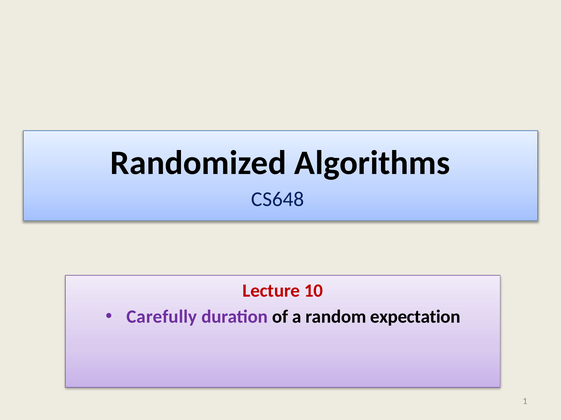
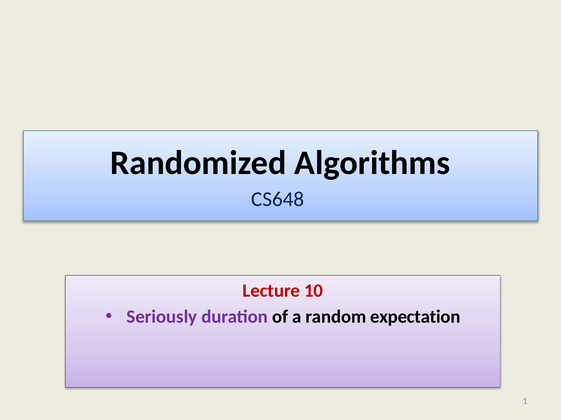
Carefully: Carefully -> Seriously
